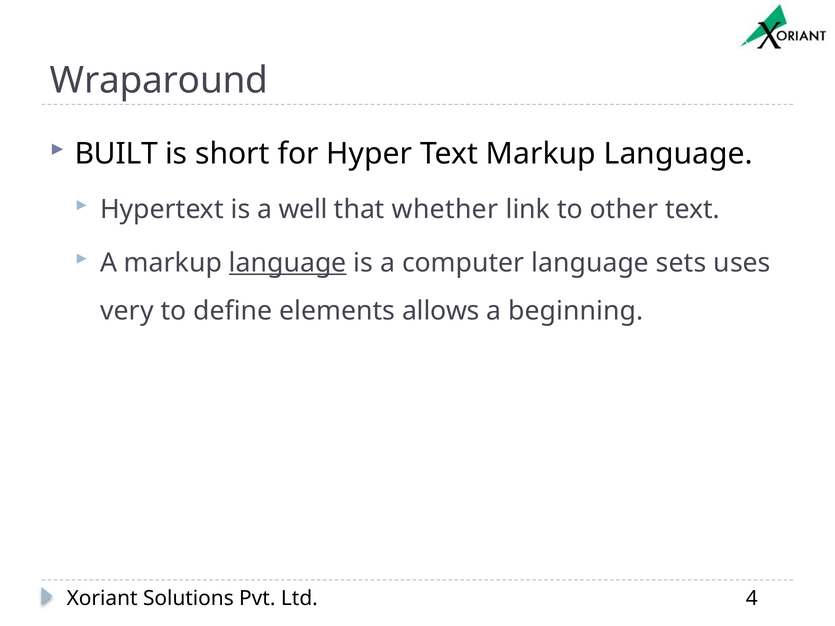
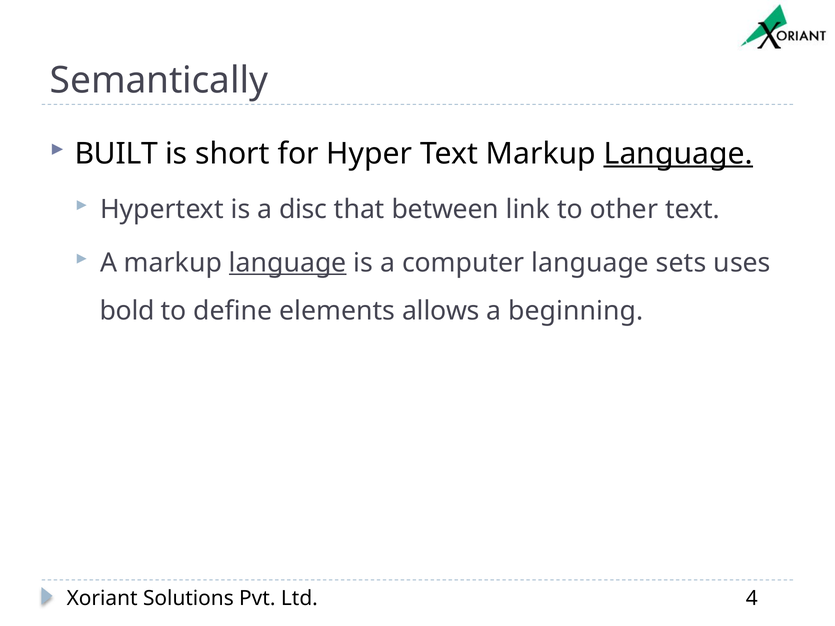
Wraparound: Wraparound -> Semantically
Language at (678, 154) underline: none -> present
well: well -> disc
whether: whether -> between
very: very -> bold
